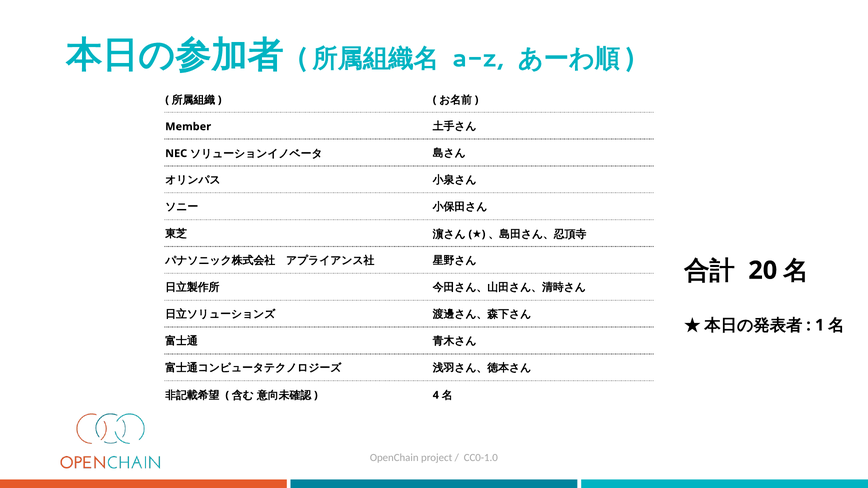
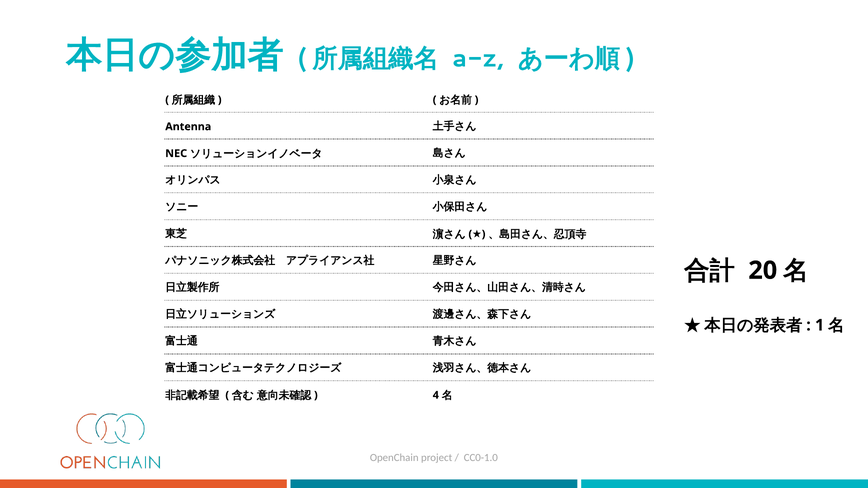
Member: Member -> Antenna
